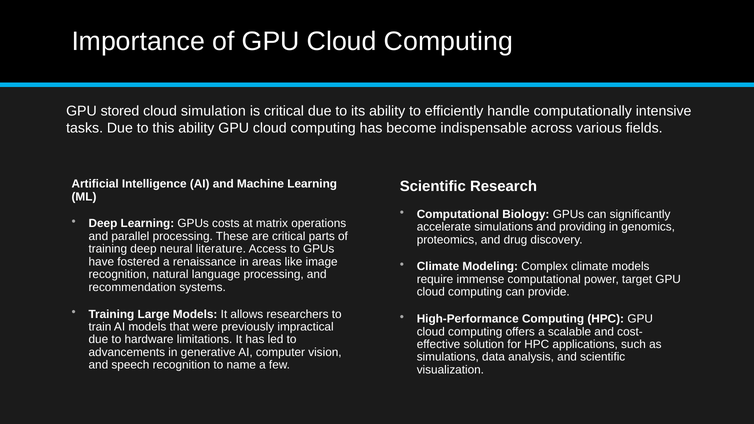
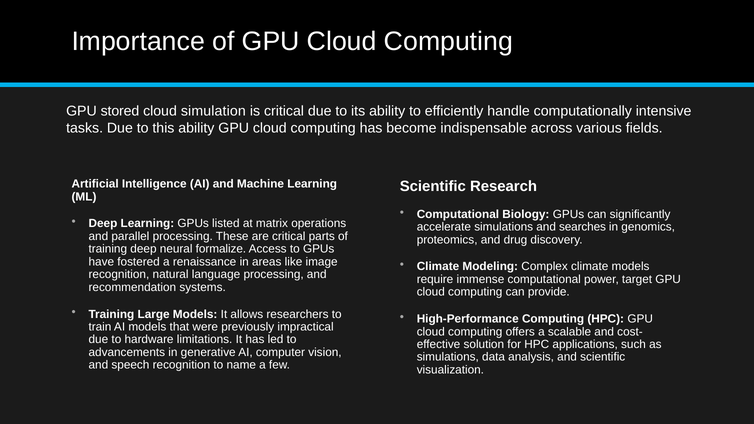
costs: costs -> listed
providing: providing -> searches
literature: literature -> formalize
